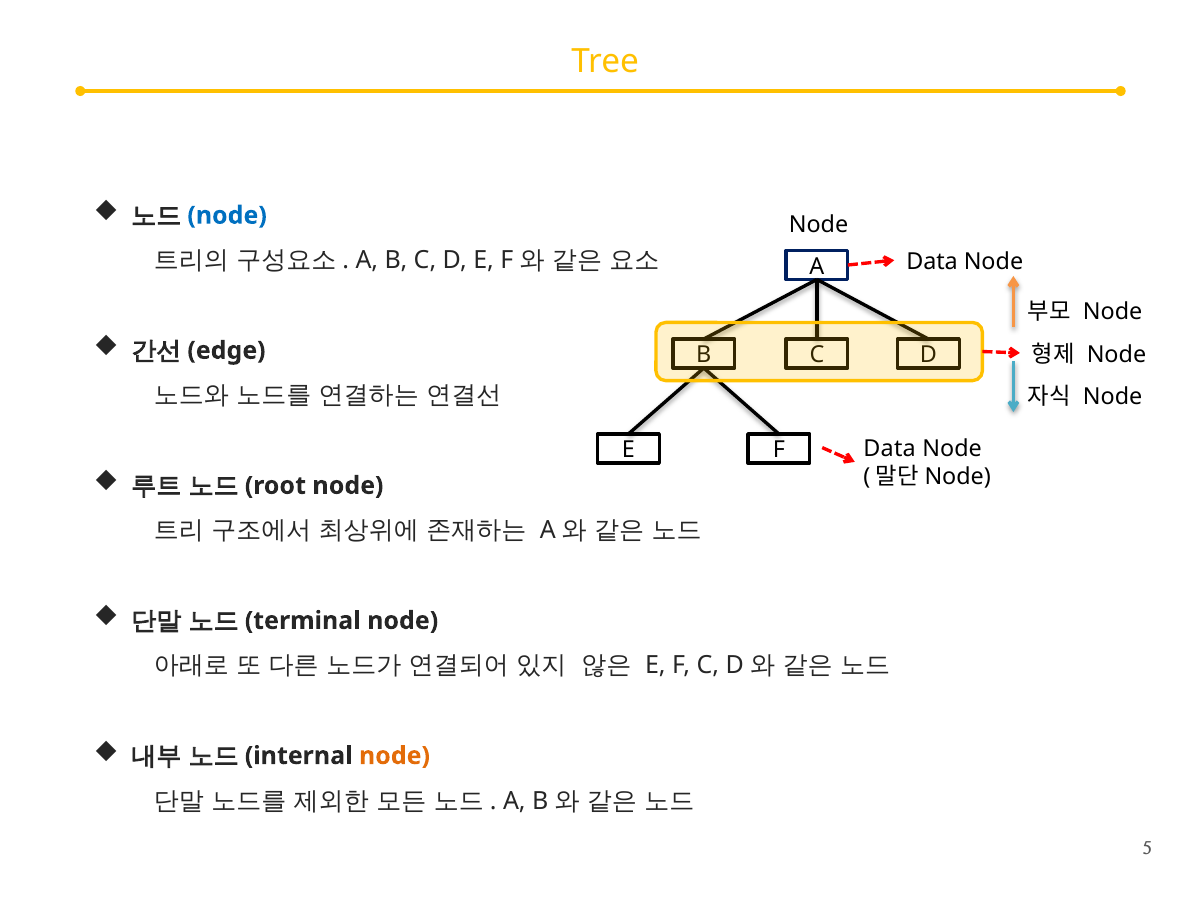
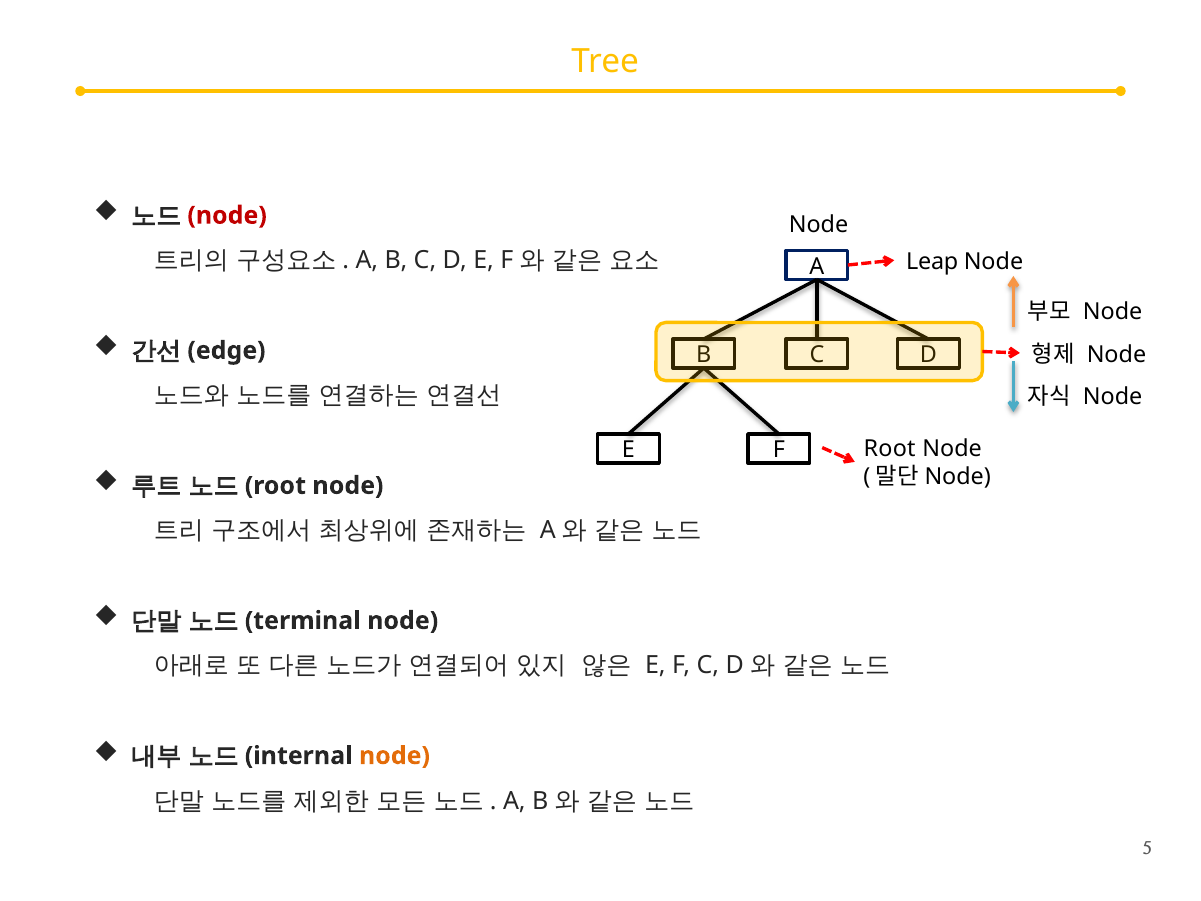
node at (227, 215) colour: blue -> red
Data at (932, 261): Data -> Leap
Data at (890, 449): Data -> Root
